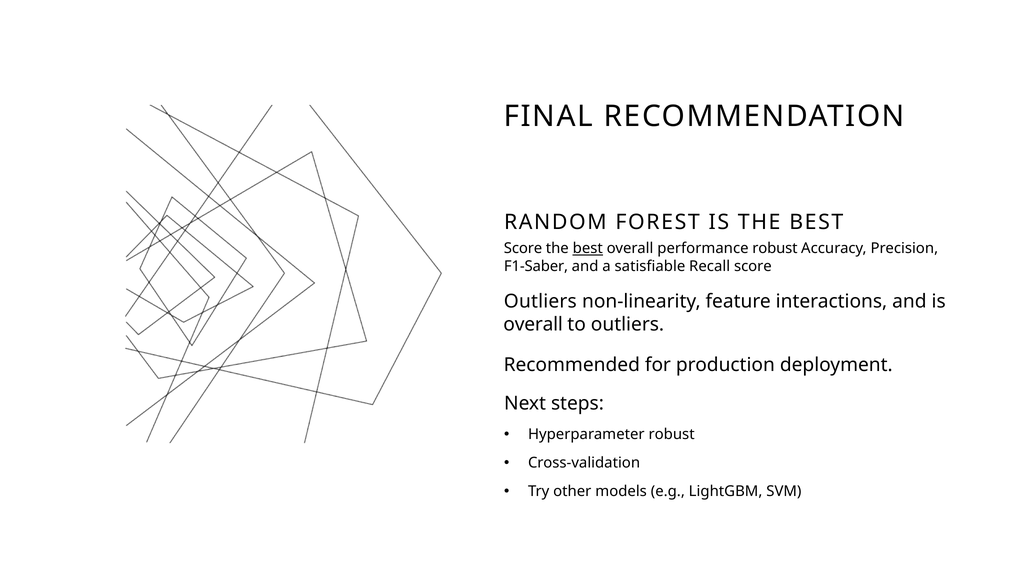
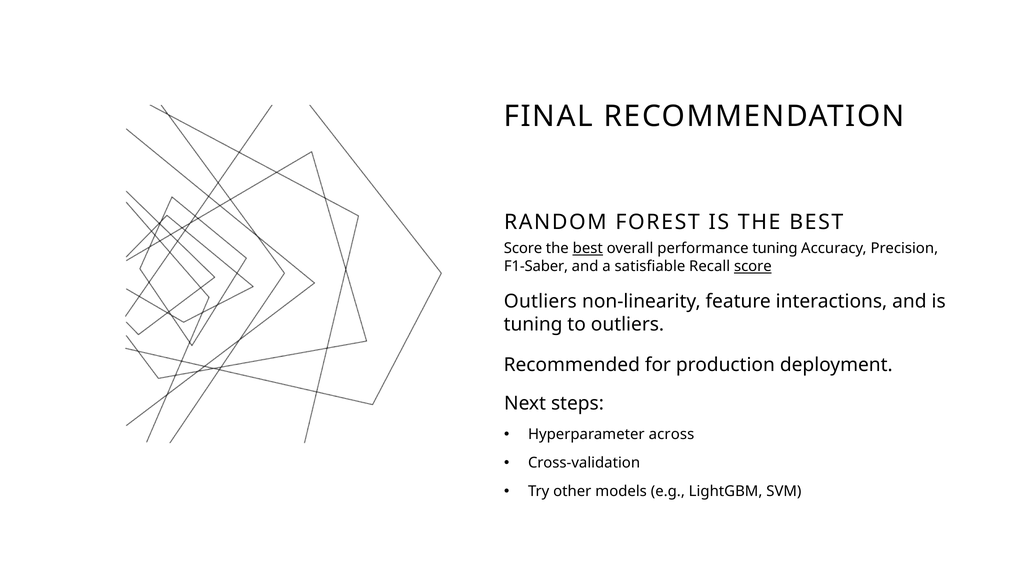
performance robust: robust -> tuning
score at (753, 266) underline: none -> present
overall at (533, 324): overall -> tuning
Hyperparameter robust: robust -> across
